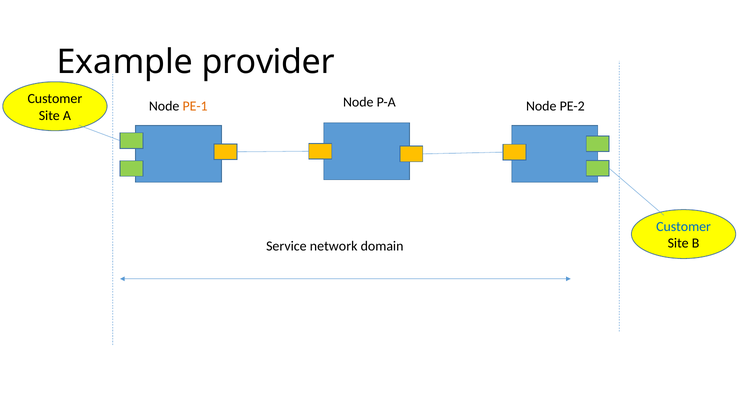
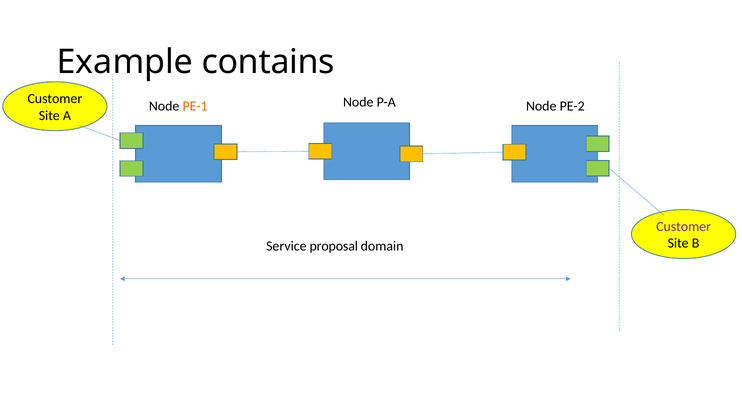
provider: provider -> contains
Customer at (684, 227) colour: blue -> purple
network: network -> proposal
